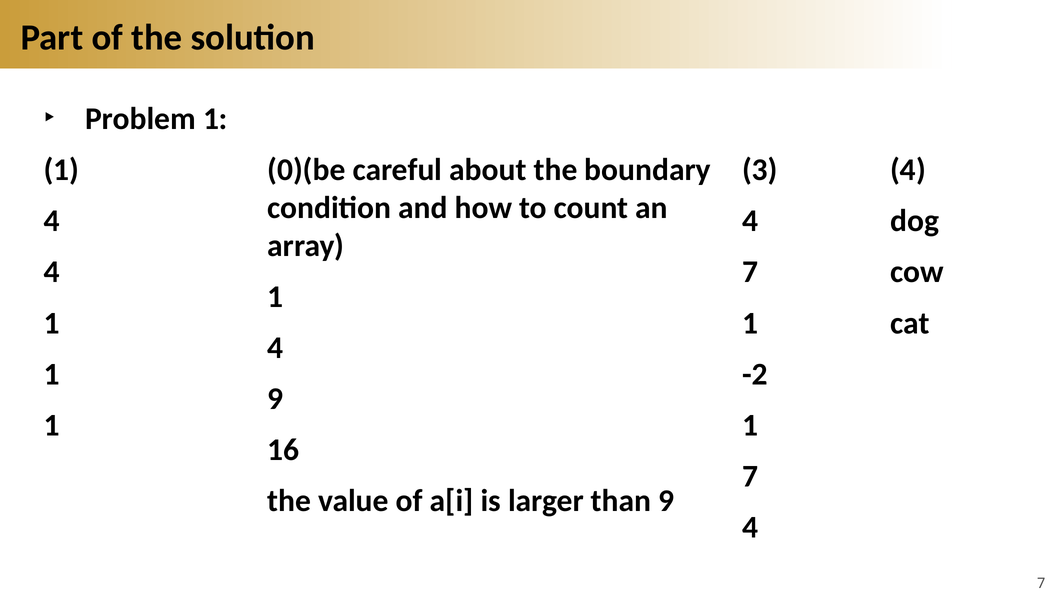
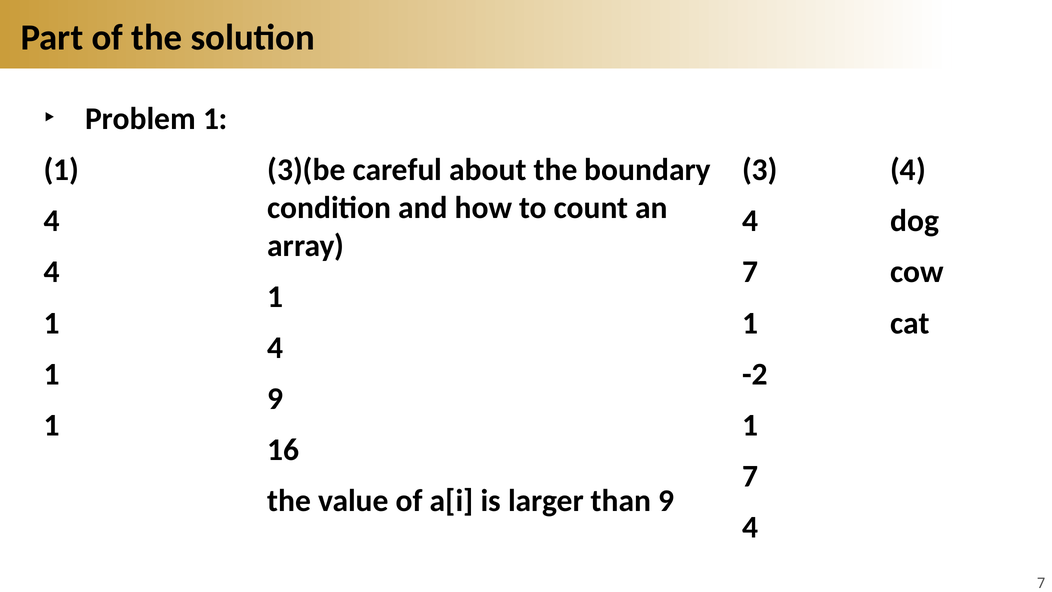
0)(be: 0)(be -> 3)(be
